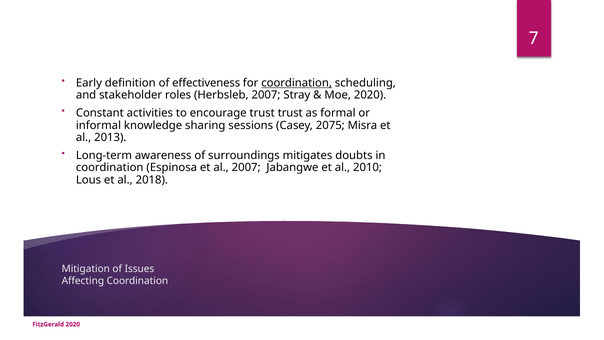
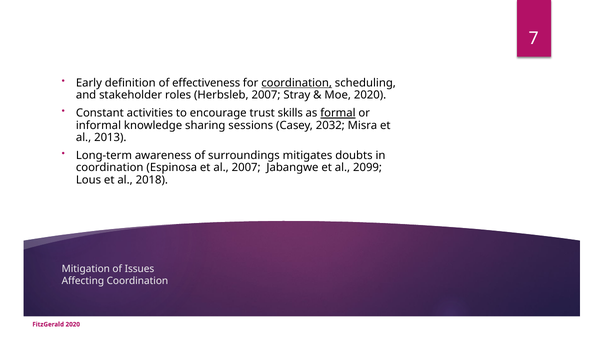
trust trust: trust -> skills
formal underline: none -> present
2075: 2075 -> 2032
2010: 2010 -> 2099
